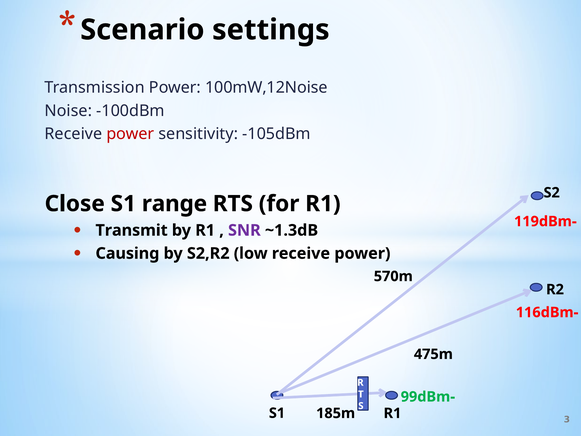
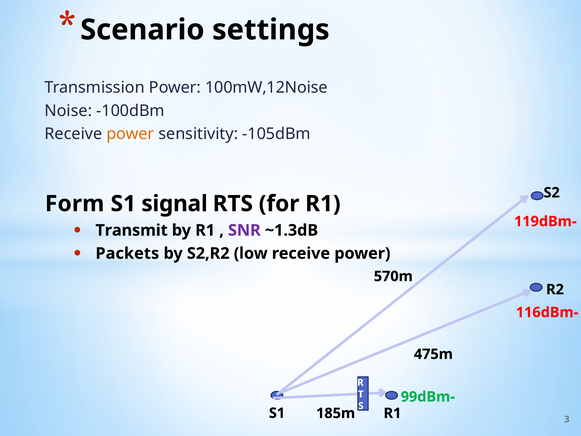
power at (130, 134) colour: red -> orange
Close: Close -> Form
range: range -> signal
Causing: Causing -> Packets
